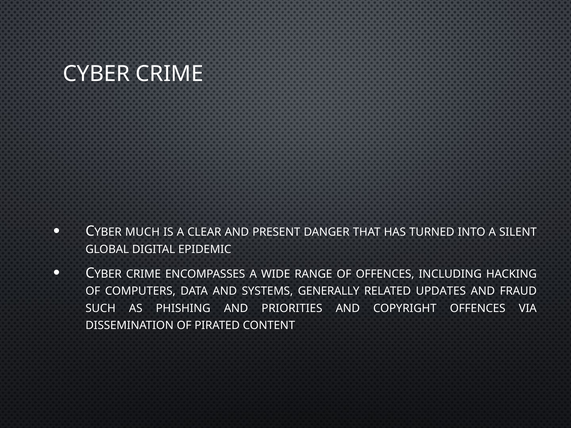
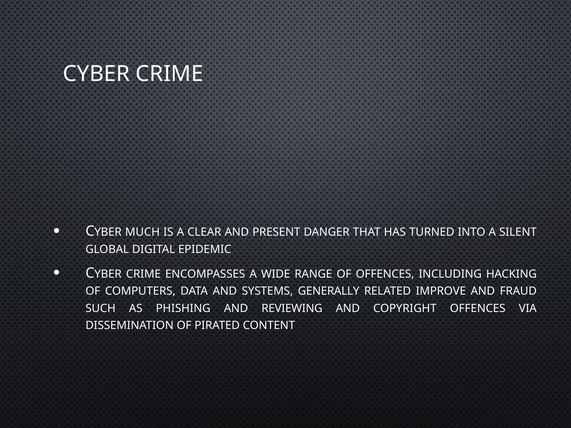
UPDATES: UPDATES -> IMPROVE
PRIORITIES: PRIORITIES -> REVIEWING
